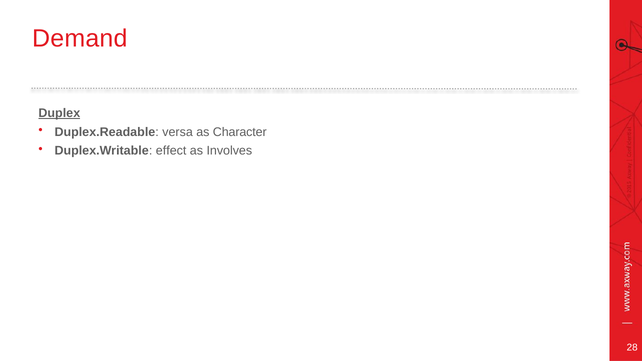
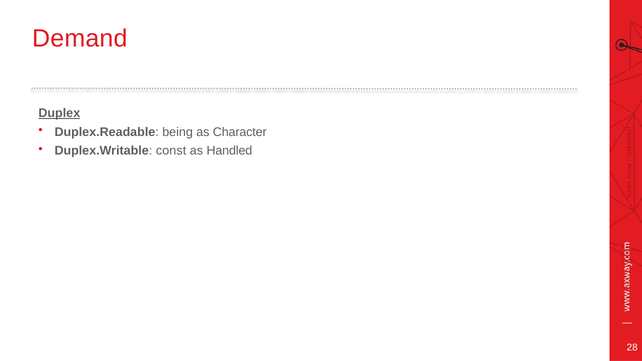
versa: versa -> being
effect: effect -> const
Involves: Involves -> Handled
